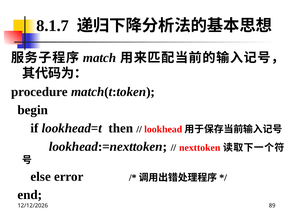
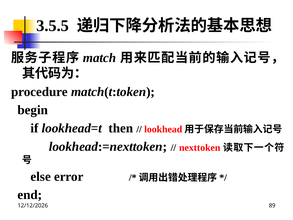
8.1.7: 8.1.7 -> 3.5.5
